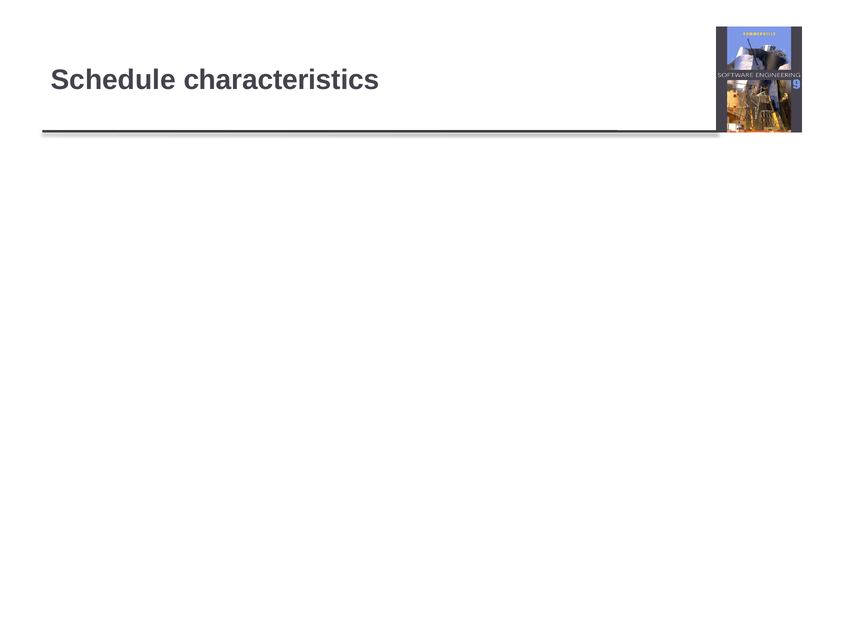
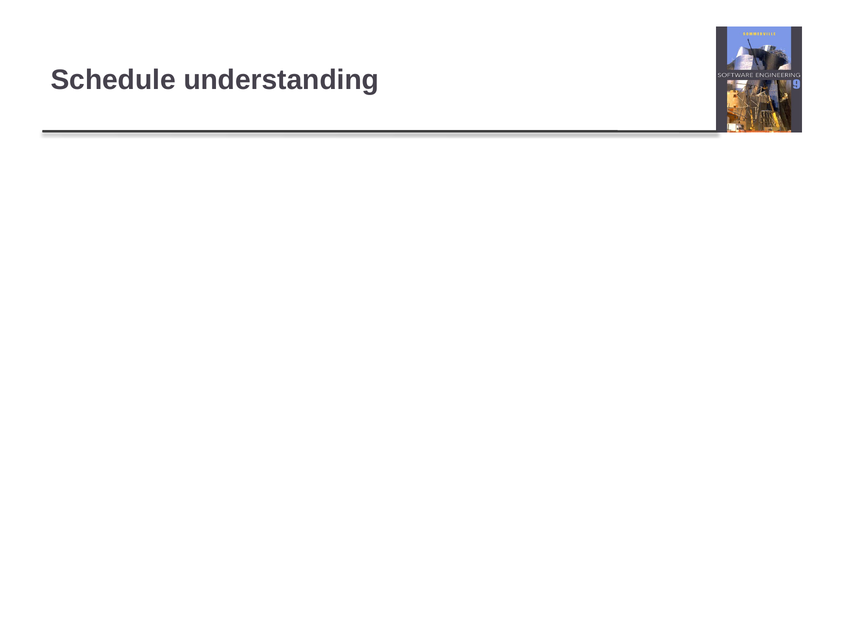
characteristics: characteristics -> understanding
